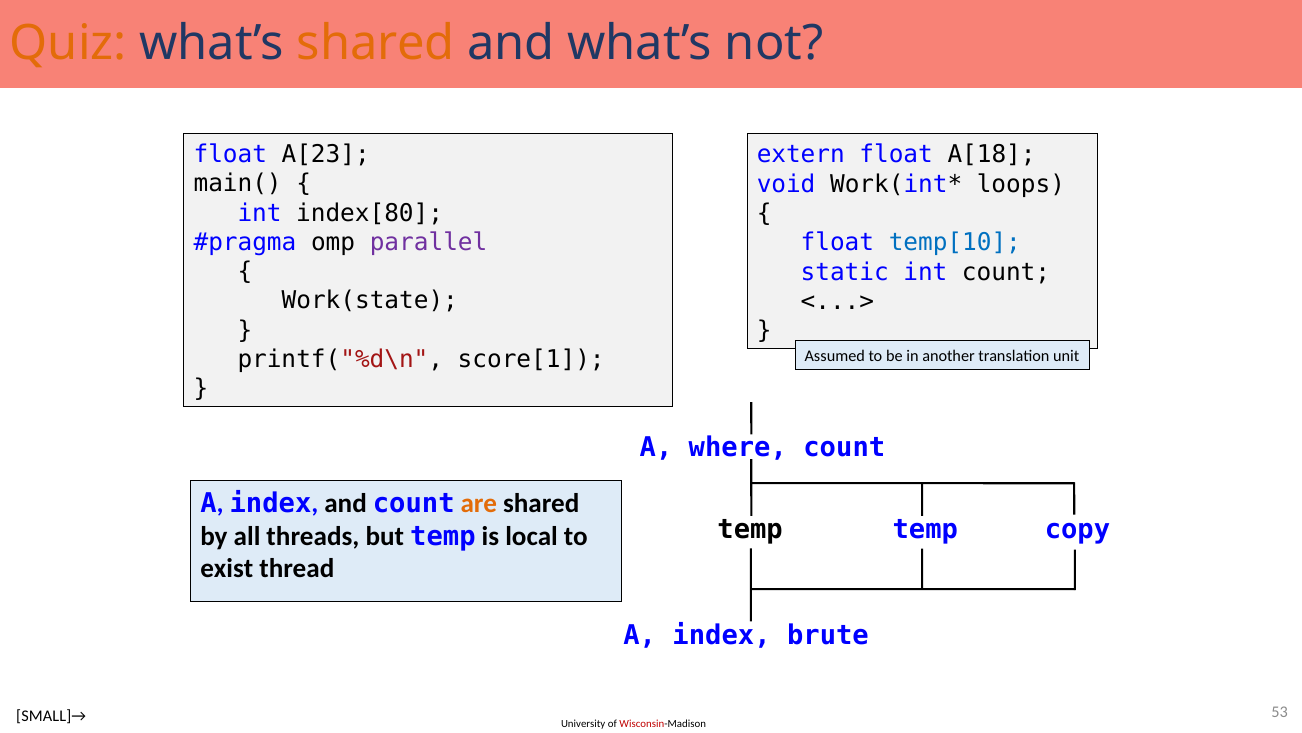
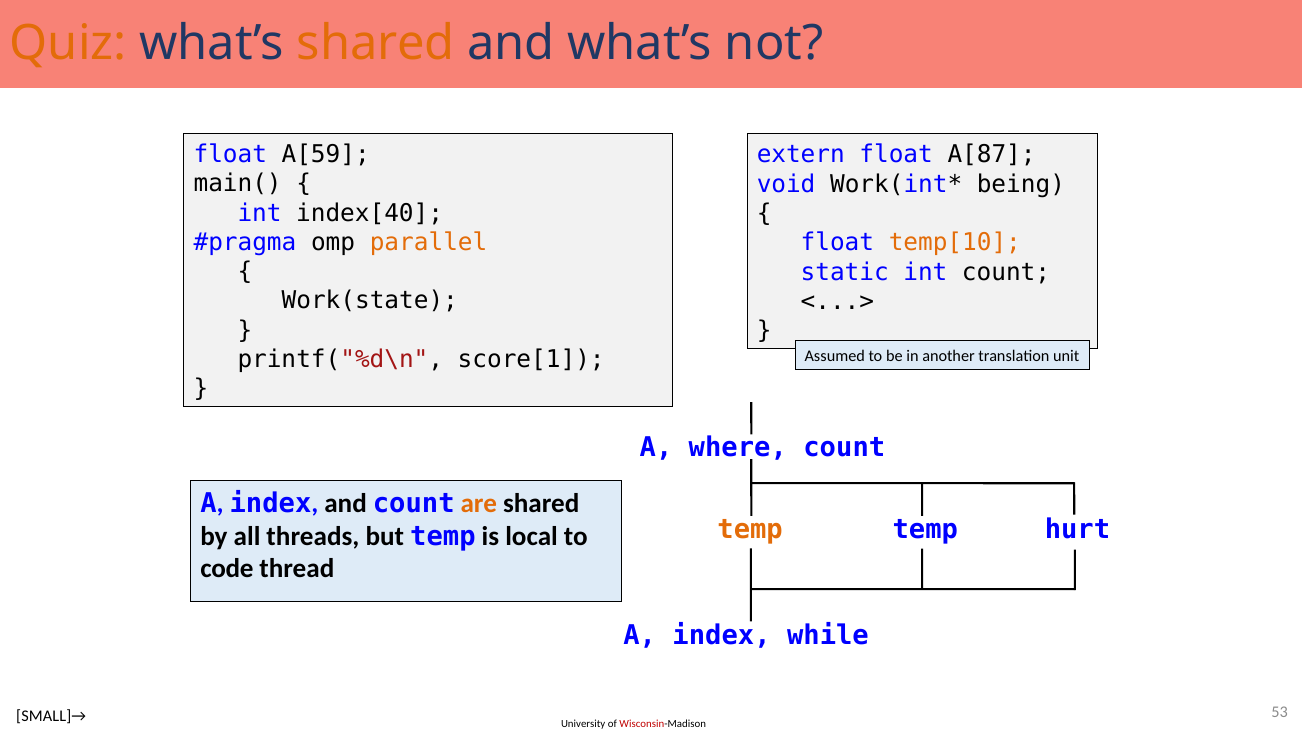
A[23: A[23 -> A[59
A[18: A[18 -> A[87
loops: loops -> being
index[80: index[80 -> index[40
parallel colour: purple -> orange
temp[10 colour: blue -> orange
temp at (750, 529) colour: black -> orange
copy: copy -> hurt
exist: exist -> code
brute: brute -> while
